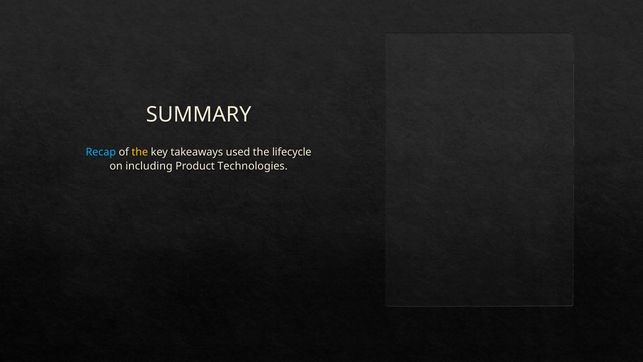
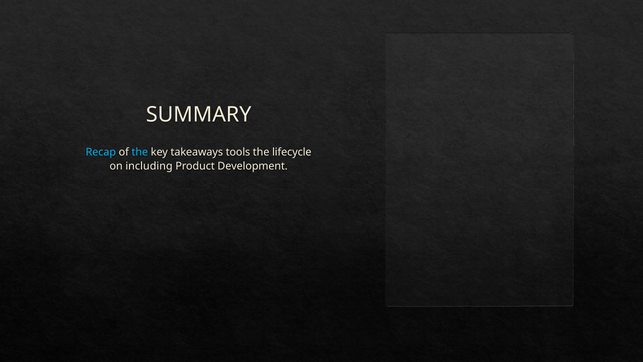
the at (140, 152) colour: yellow -> light blue
used: used -> tools
Technologies: Technologies -> Development
